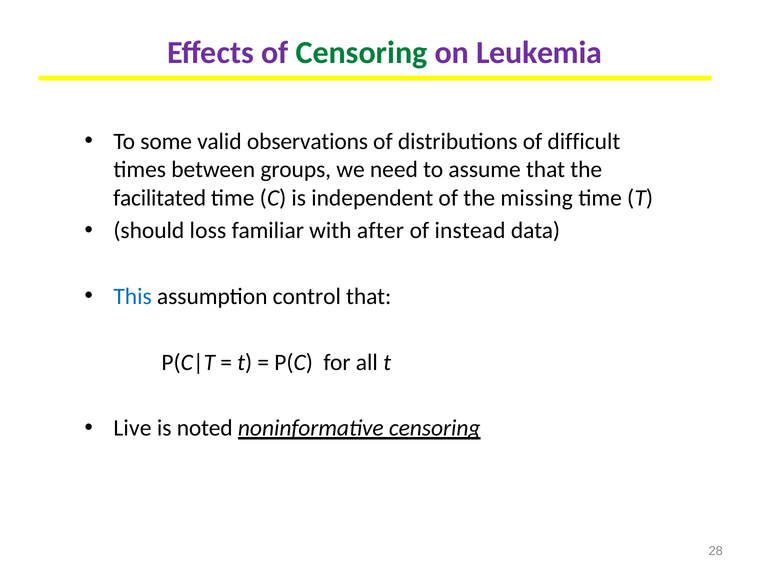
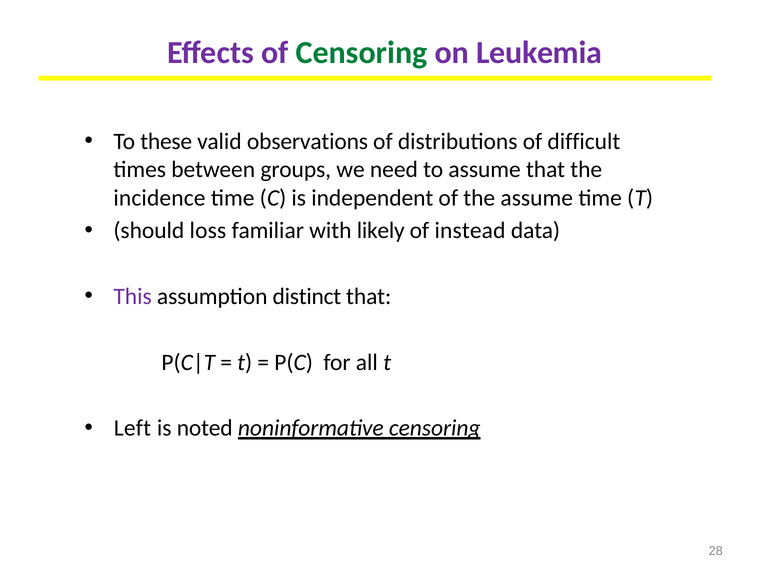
some: some -> these
facilitated: facilitated -> incidence
the missing: missing -> assume
after: after -> likely
This colour: blue -> purple
control: control -> distinct
Live: Live -> Left
